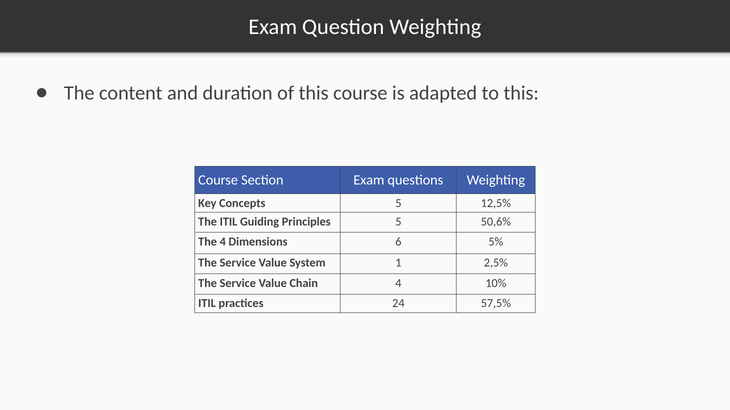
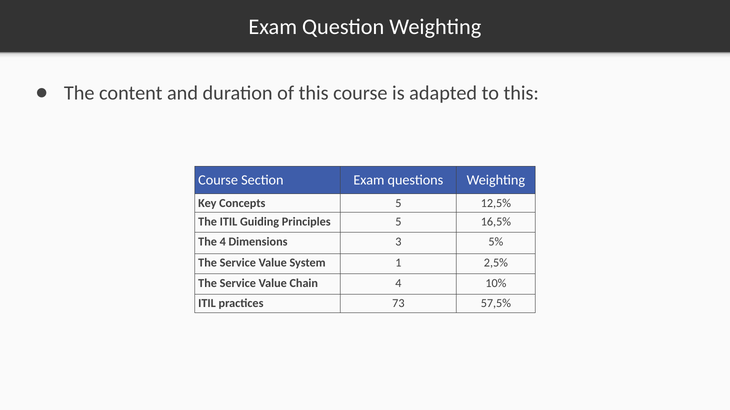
50,6%: 50,6% -> 16,5%
6: 6 -> 3
24: 24 -> 73
